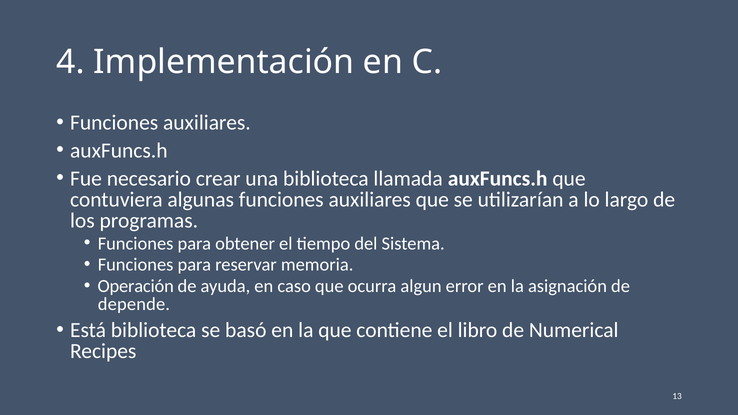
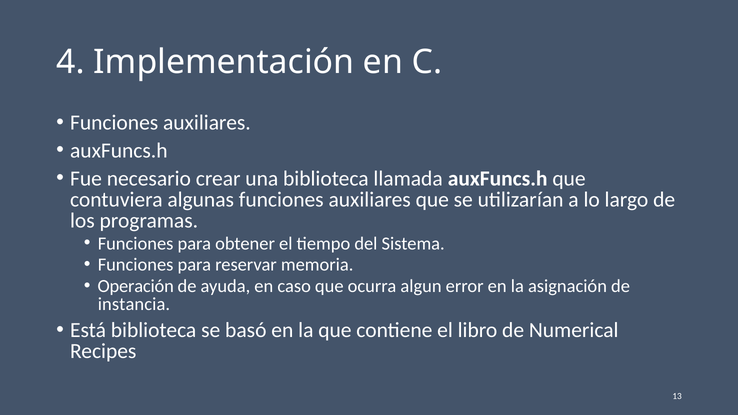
depende: depende -> instancia
